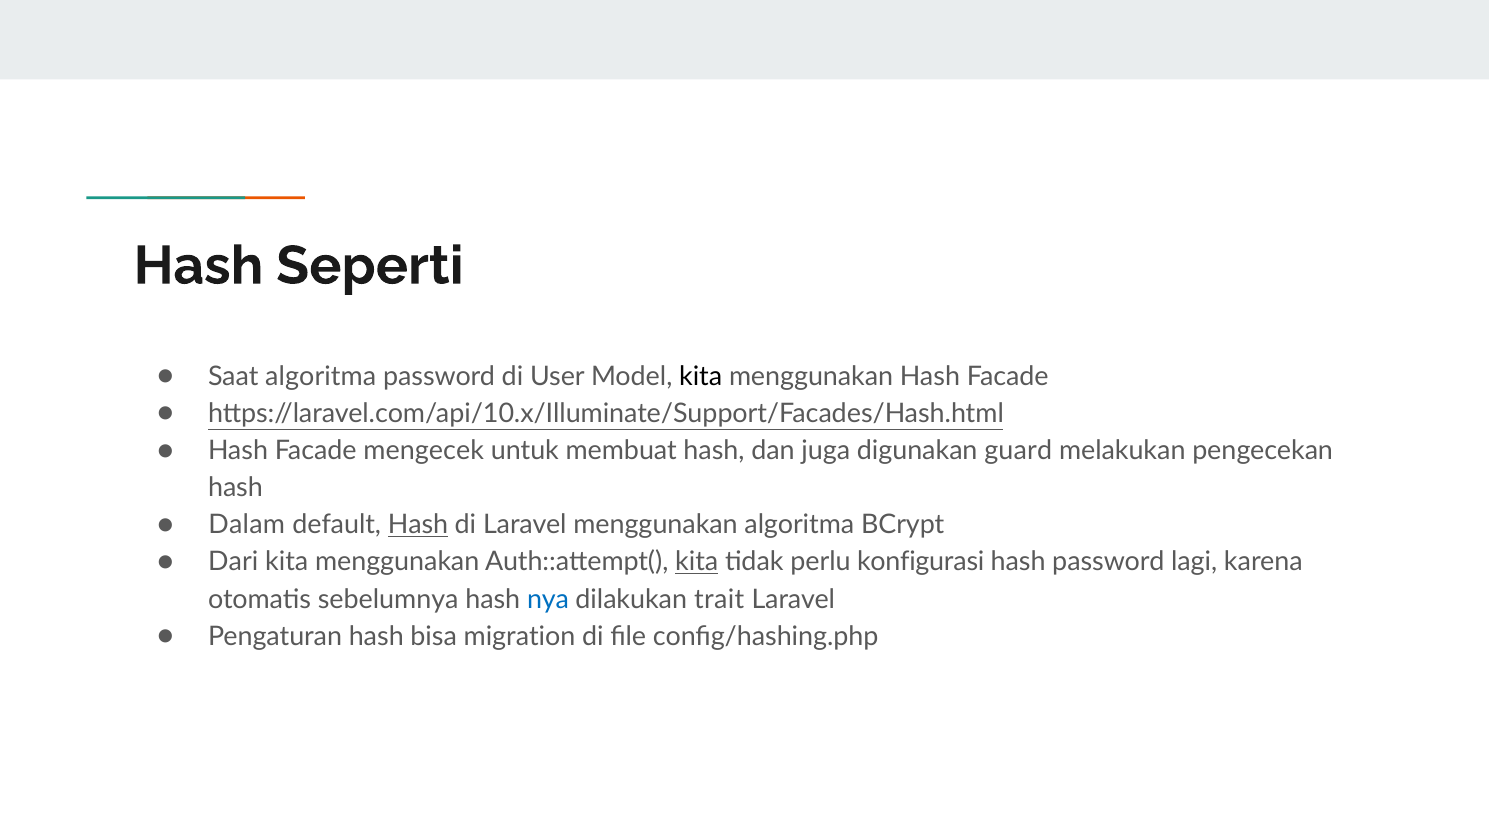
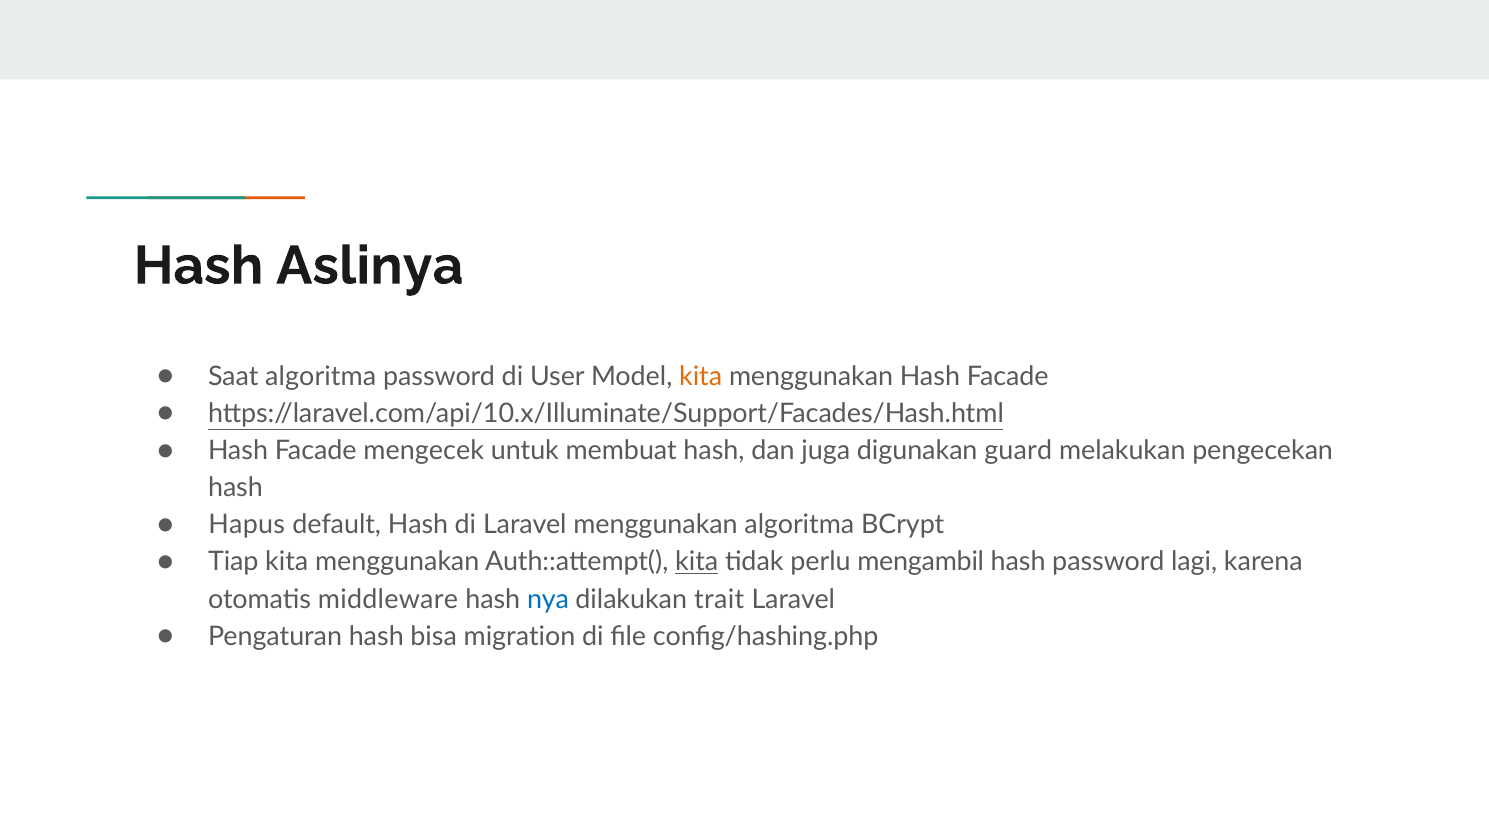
Seperti: Seperti -> Aslinya
kita at (701, 376) colour: black -> orange
Dalam: Dalam -> Hapus
Hash at (418, 525) underline: present -> none
Dari: Dari -> Tiap
konfigurasi: konfigurasi -> mengambil
sebelumnya: sebelumnya -> middleware
